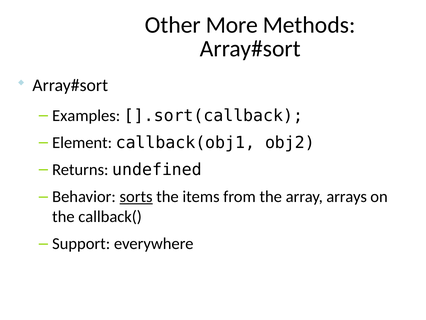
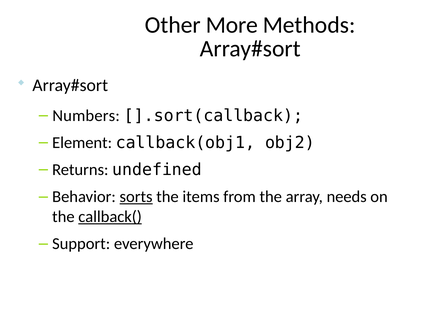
Examples: Examples -> Numbers
arrays: arrays -> needs
callback( underline: none -> present
